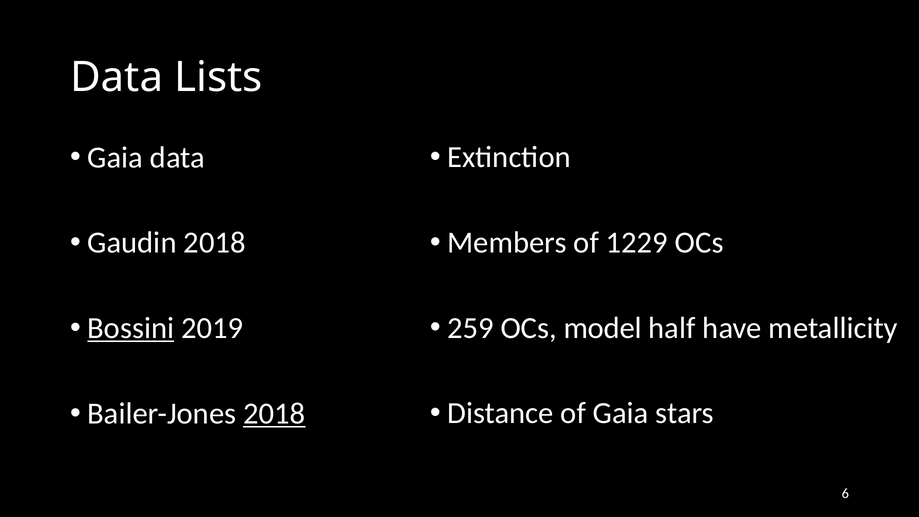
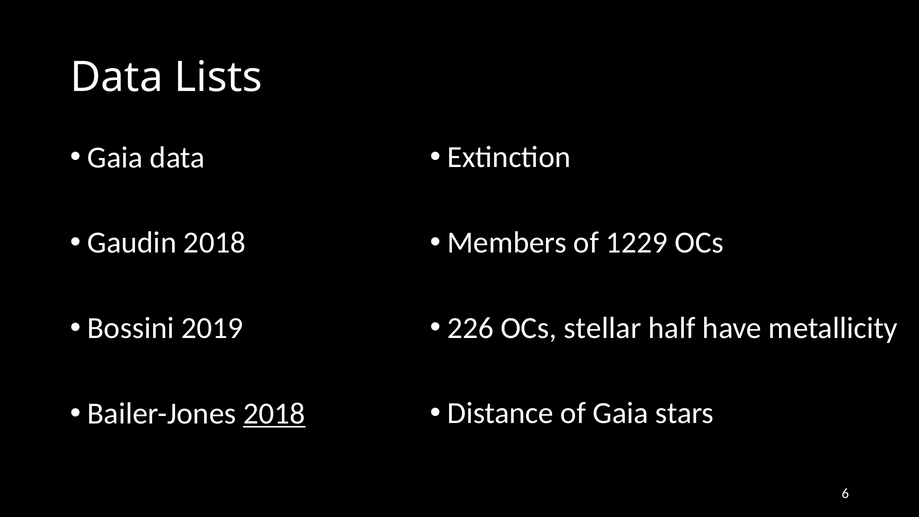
259: 259 -> 226
model: model -> stellar
Bossini underline: present -> none
